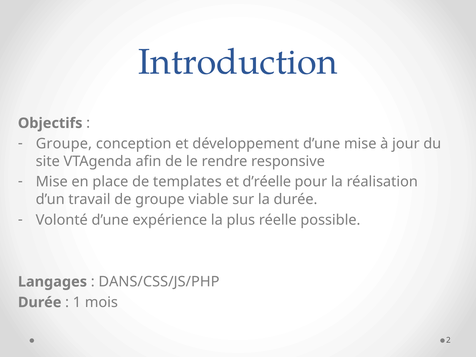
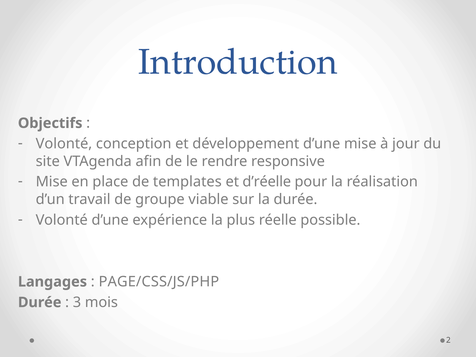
Groupe at (64, 144): Groupe -> Volonté
DANS/CSS/JS/PHP: DANS/CSS/JS/PHP -> PAGE/CSS/JS/PHP
1: 1 -> 3
